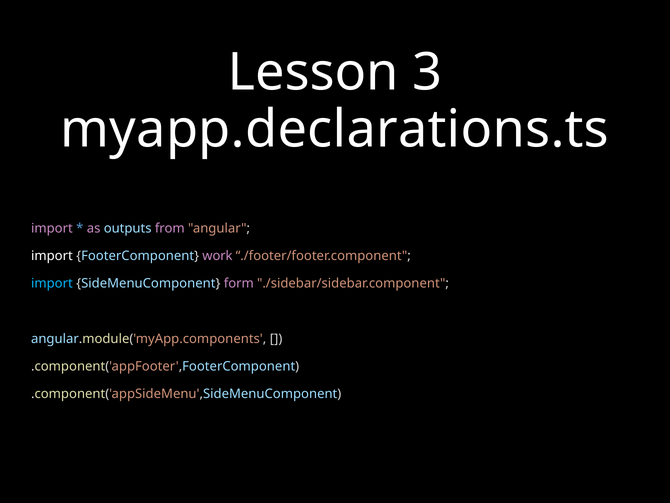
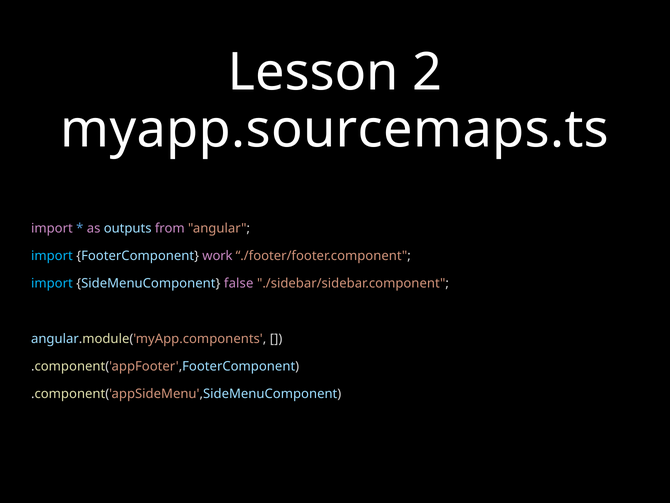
3: 3 -> 2
myapp.declarations.ts: myapp.declarations.ts -> myapp.sourcemaps.ts
import at (52, 256) colour: white -> light blue
form: form -> false
